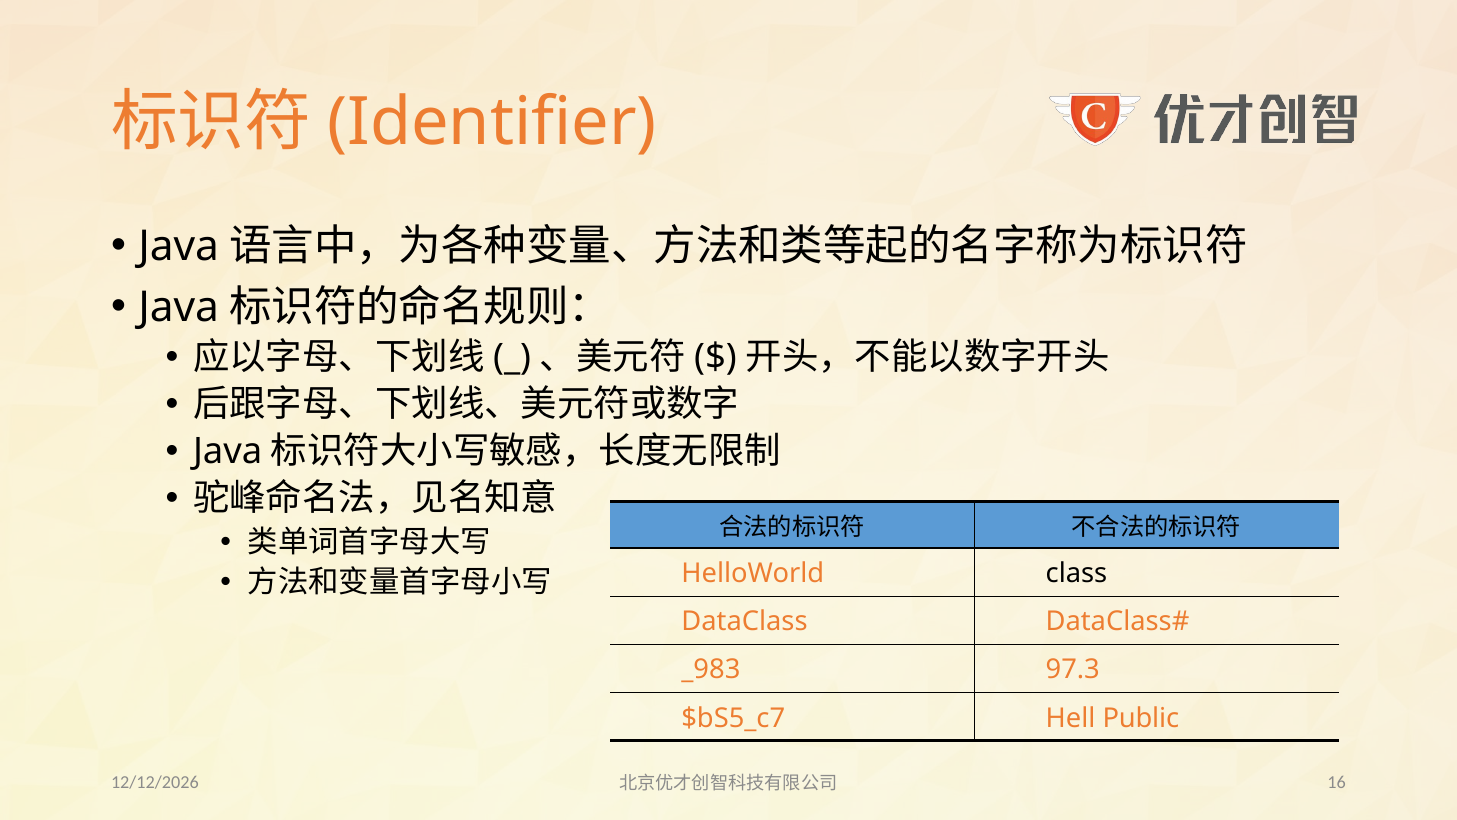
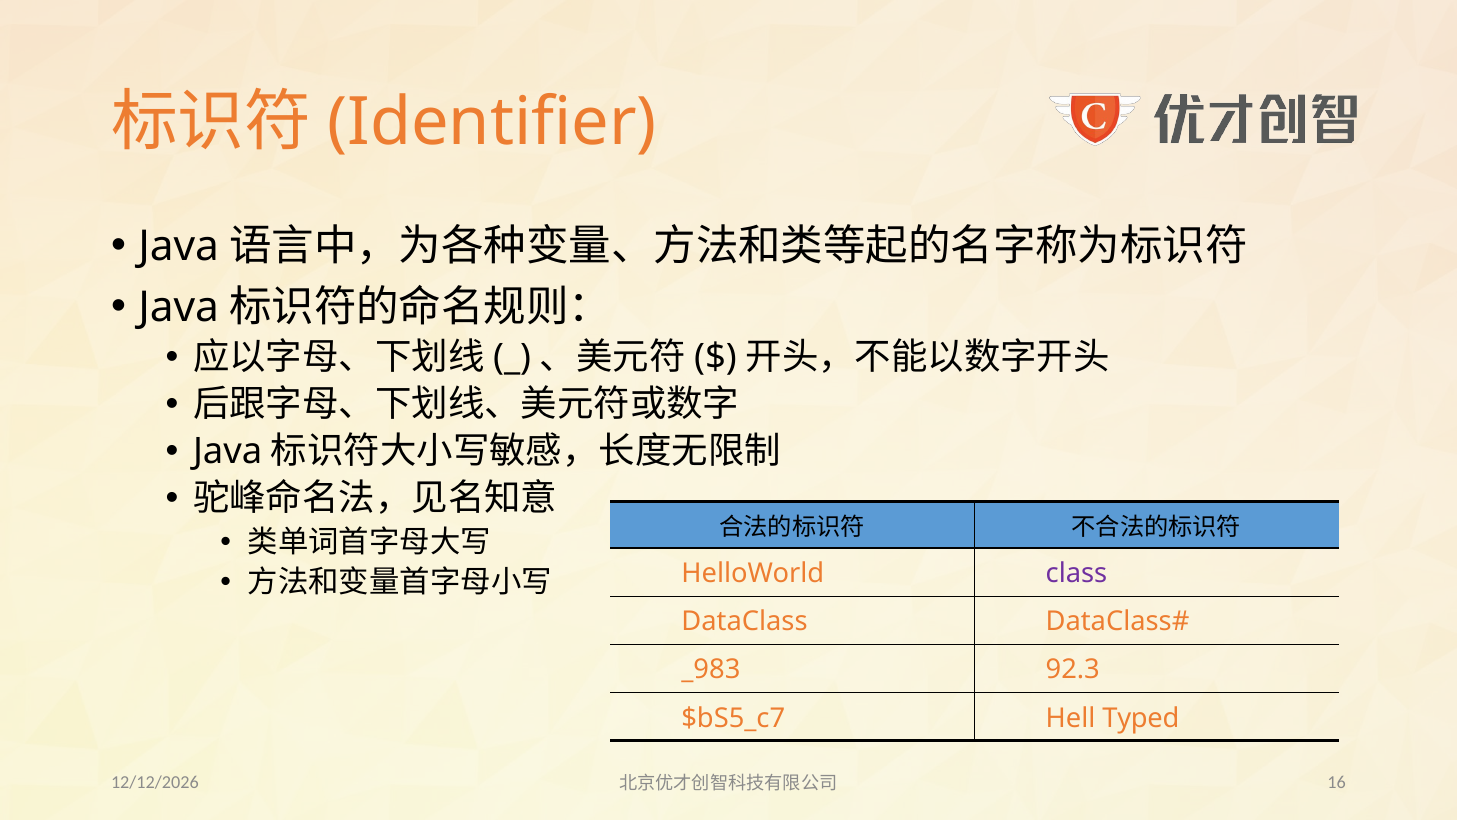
class colour: black -> purple
97.3: 97.3 -> 92.3
Public: Public -> Typed
